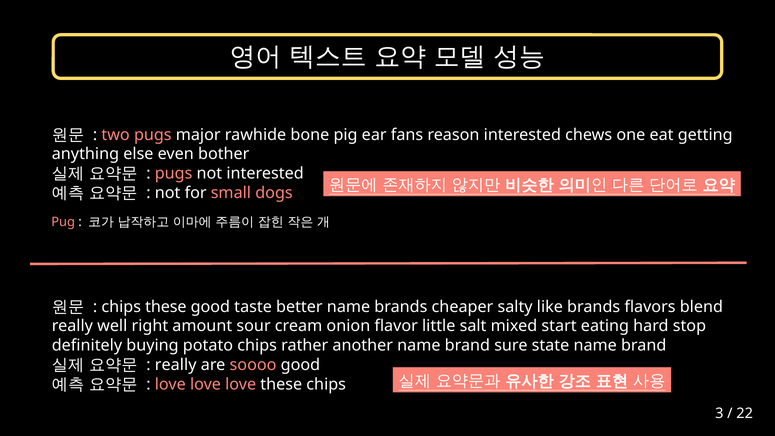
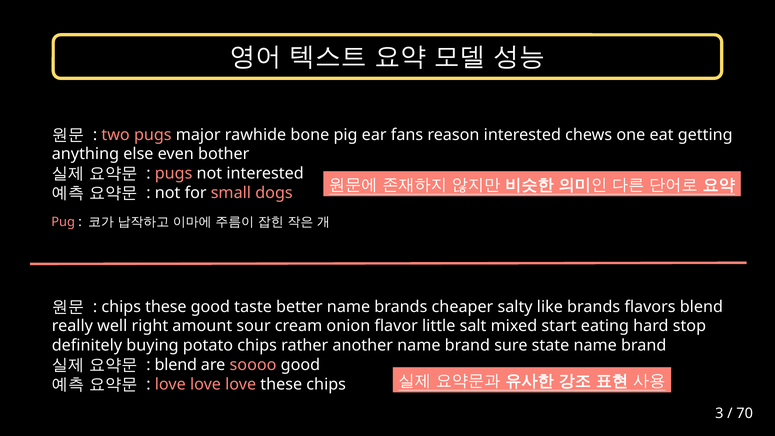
really at (176, 365): really -> blend
22: 22 -> 70
